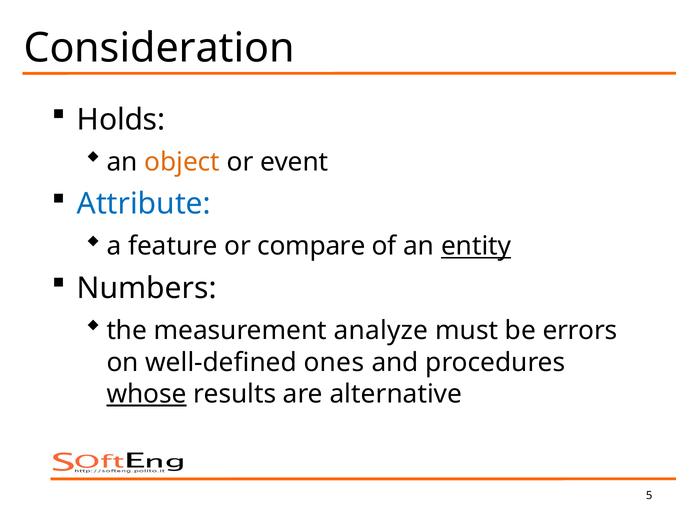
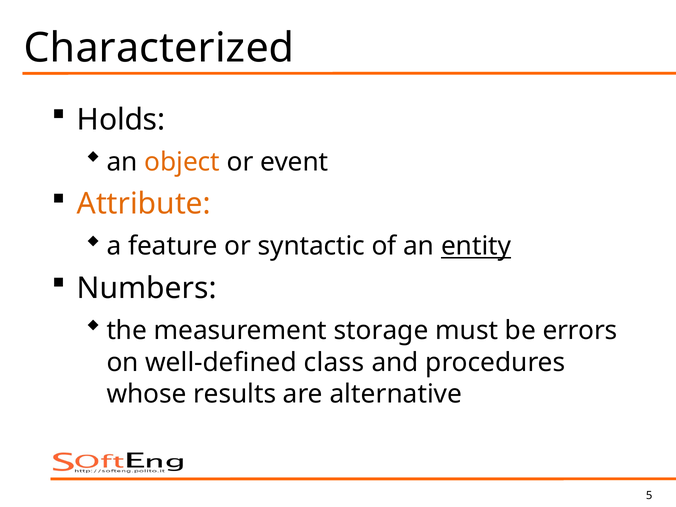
Consideration: Consideration -> Characterized
Attribute colour: blue -> orange
compare: compare -> syntactic
analyze: analyze -> storage
ones: ones -> class
whose underline: present -> none
